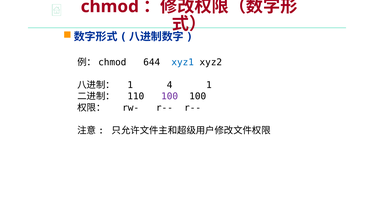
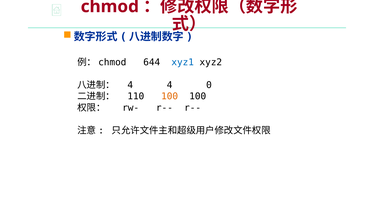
1 at (130, 85): 1 -> 4
4 1: 1 -> 0
100 at (170, 97) colour: purple -> orange
